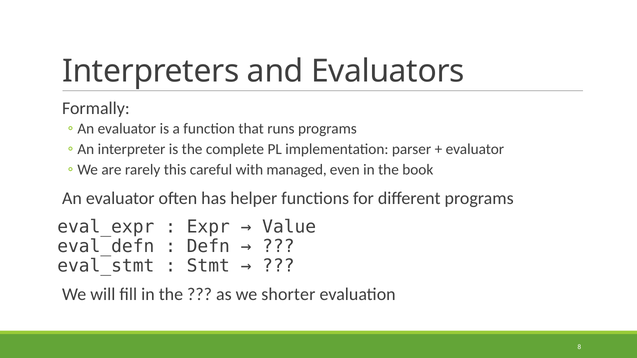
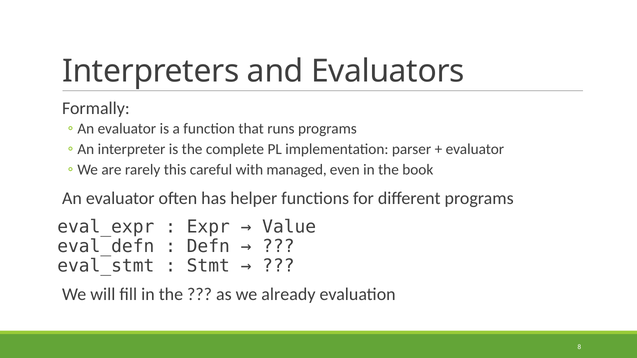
shorter: shorter -> already
